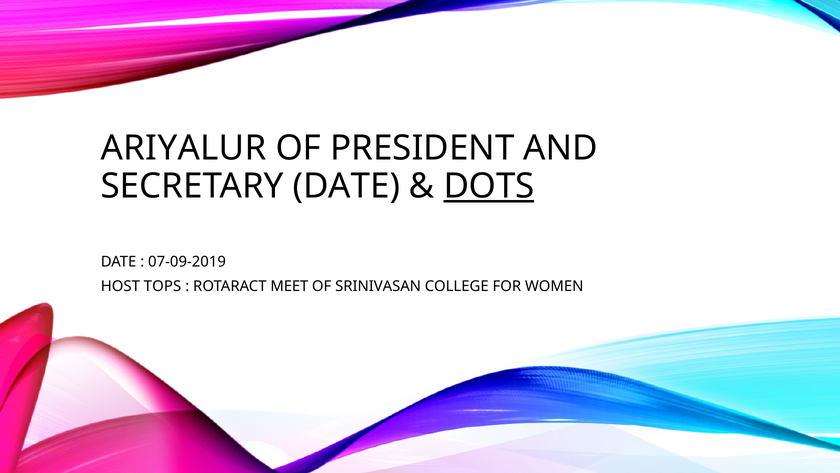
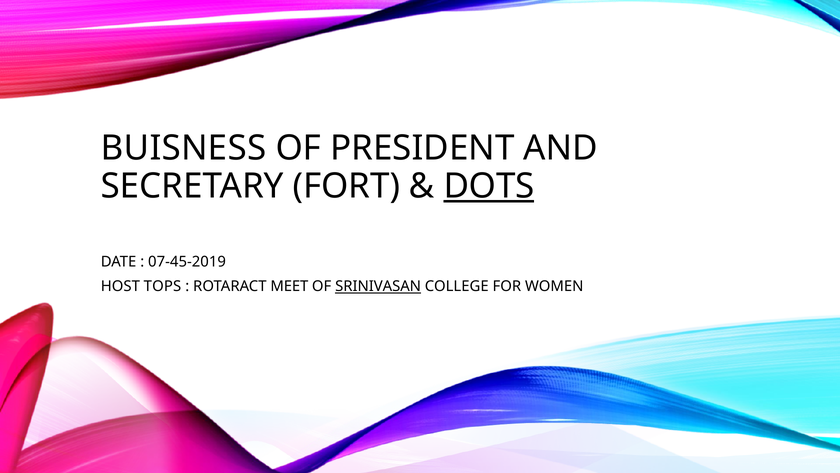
ARIYALUR: ARIYALUR -> BUISNESS
SECRETARY DATE: DATE -> FORT
07-09-2019: 07-09-2019 -> 07-45-2019
SRINIVASAN underline: none -> present
